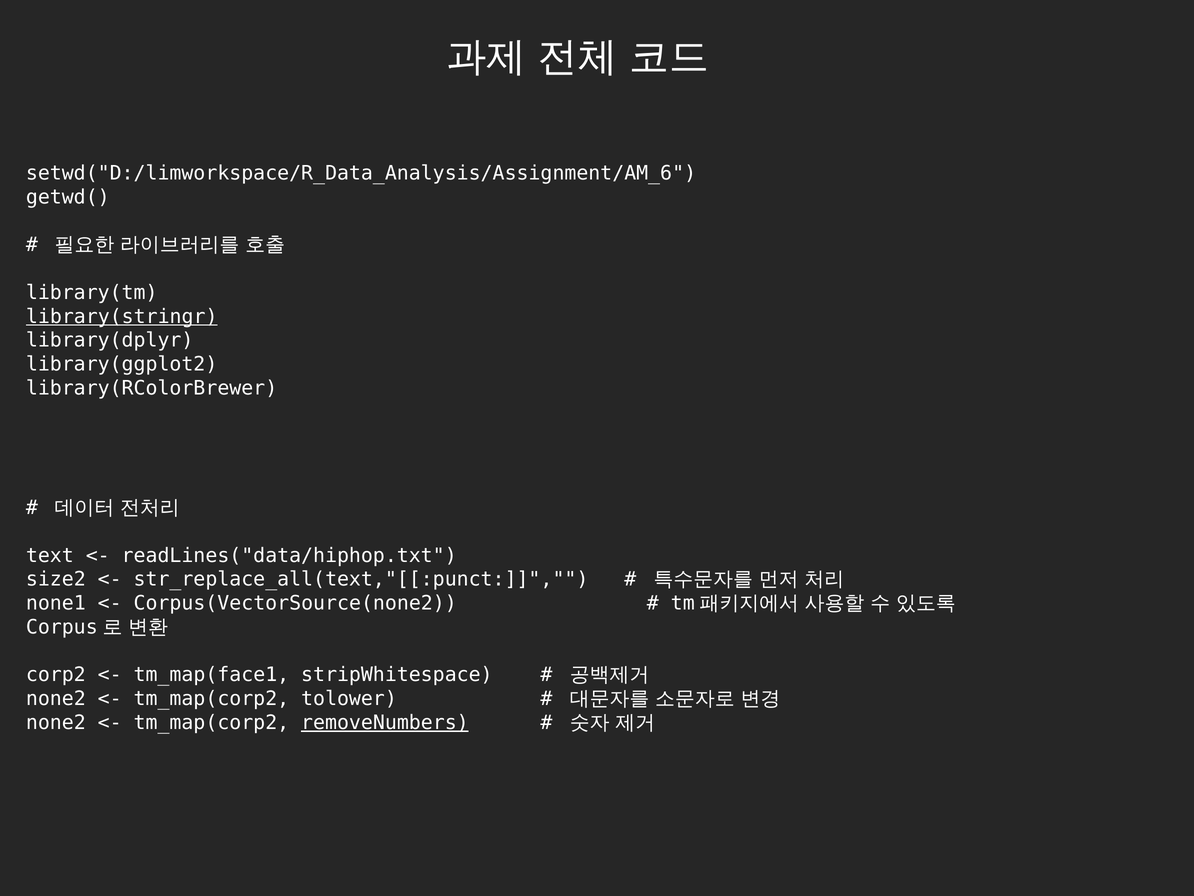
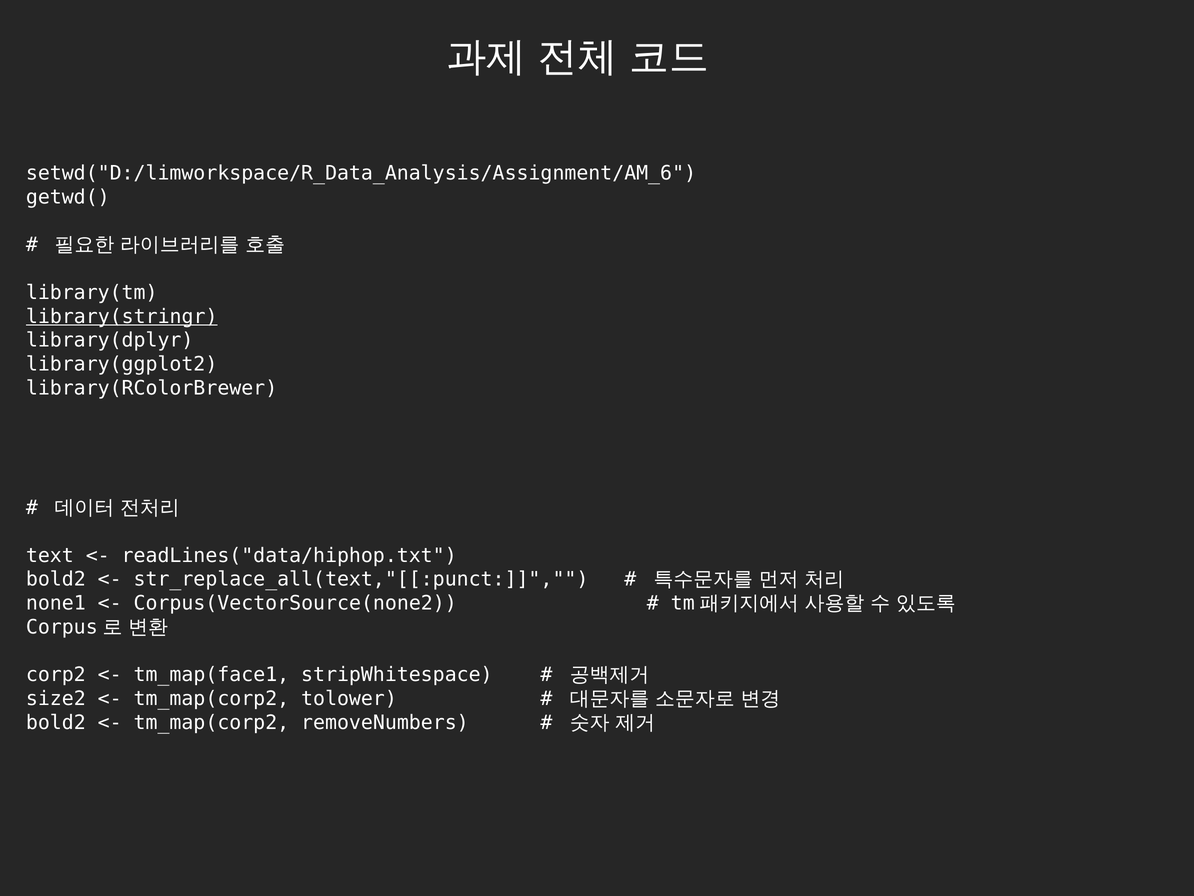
size2 at (56, 579): size2 -> bold2
none2 at (56, 698): none2 -> size2
none2 at (56, 722): none2 -> bold2
removeNumbers underline: present -> none
